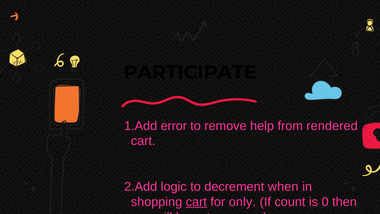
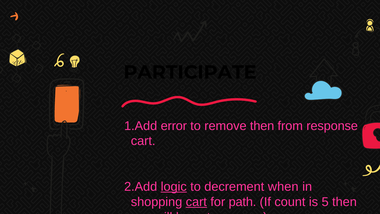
remove help: help -> then
rendered: rendered -> response
logic underline: none -> present
only: only -> path
0: 0 -> 5
